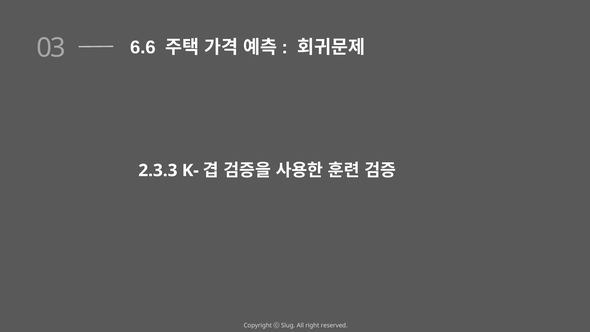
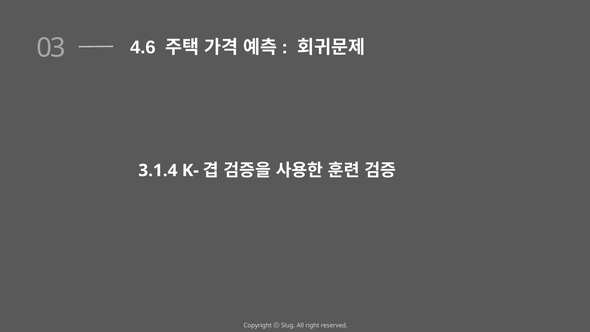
6.6: 6.6 -> 4.6
2.3.3: 2.3.3 -> 3.1.4
